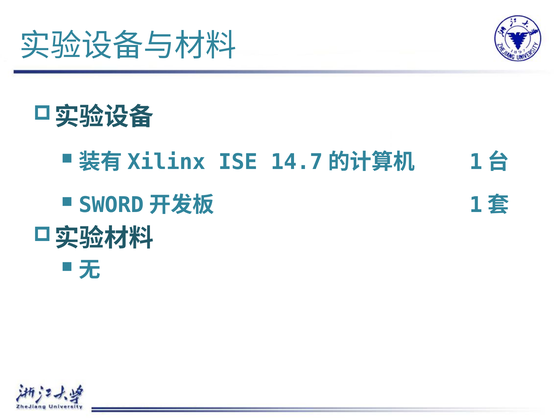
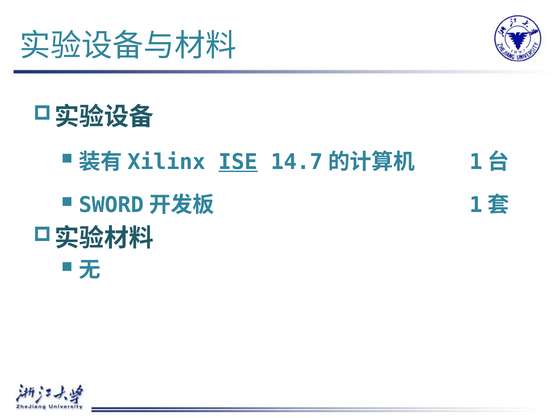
ISE underline: none -> present
